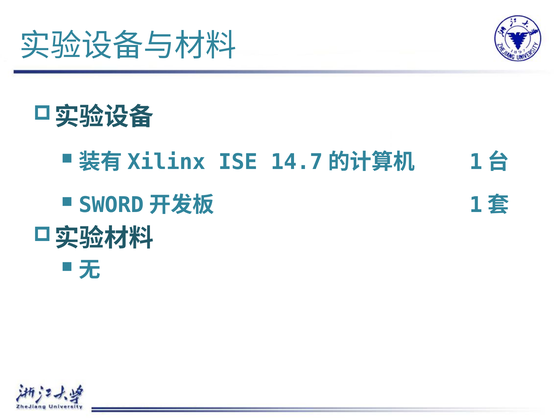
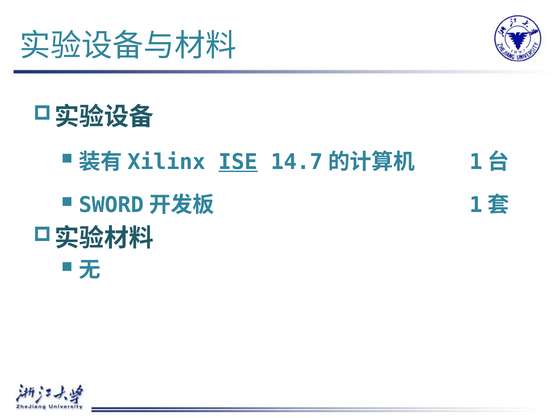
ISE underline: none -> present
